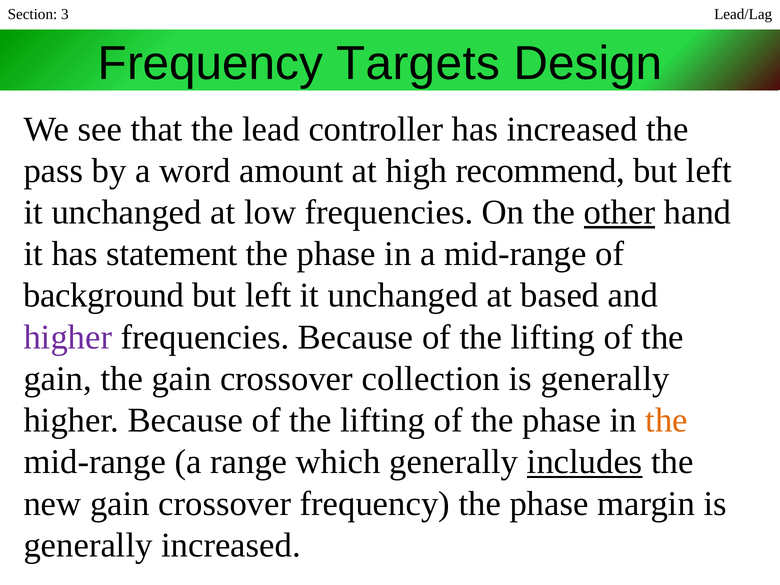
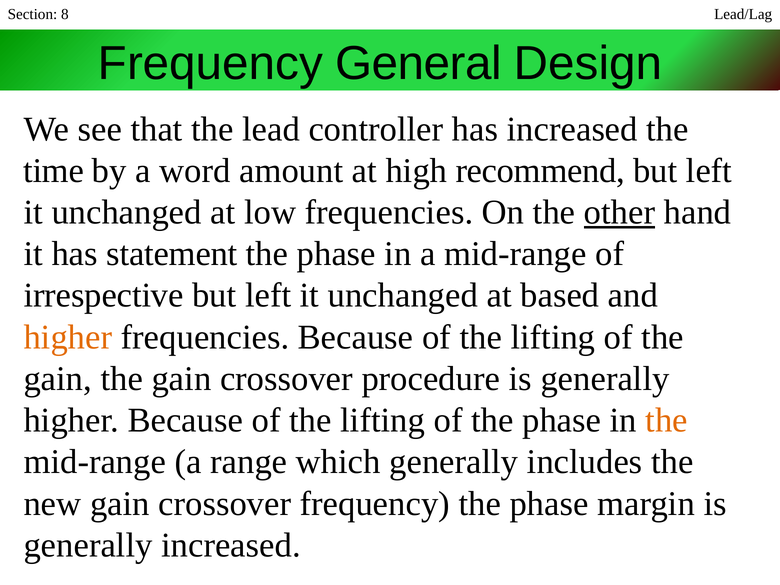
3: 3 -> 8
Targets: Targets -> General
pass: pass -> time
background: background -> irrespective
higher at (68, 337) colour: purple -> orange
collection: collection -> procedure
includes underline: present -> none
